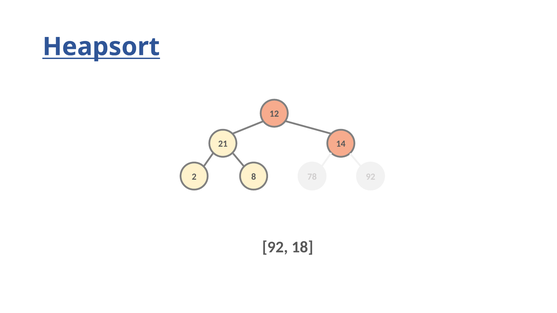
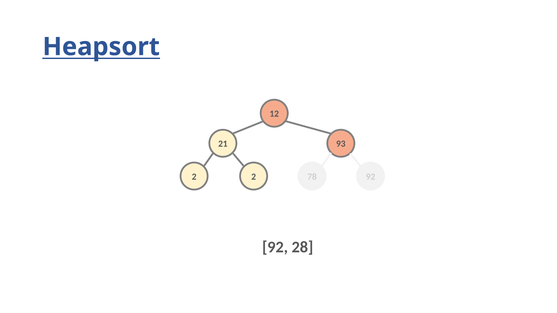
14: 14 -> 93
2 8: 8 -> 2
18: 18 -> 28
